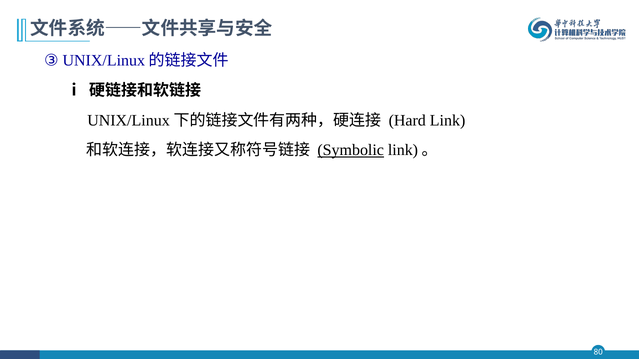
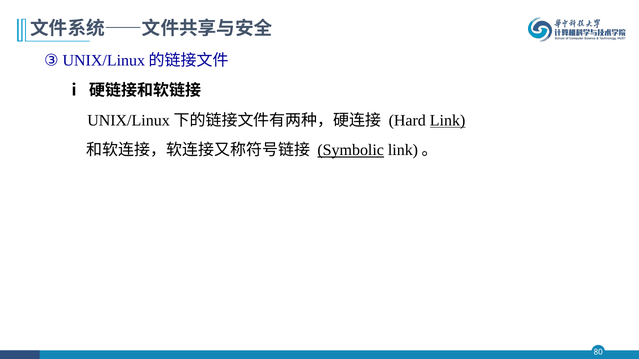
Link underline: none -> present
